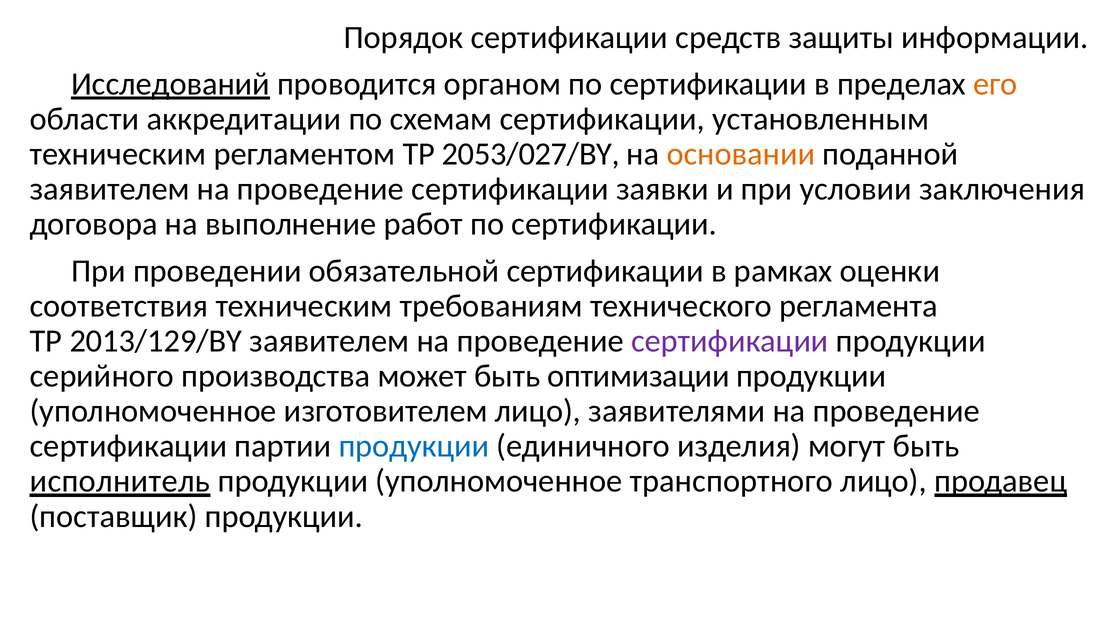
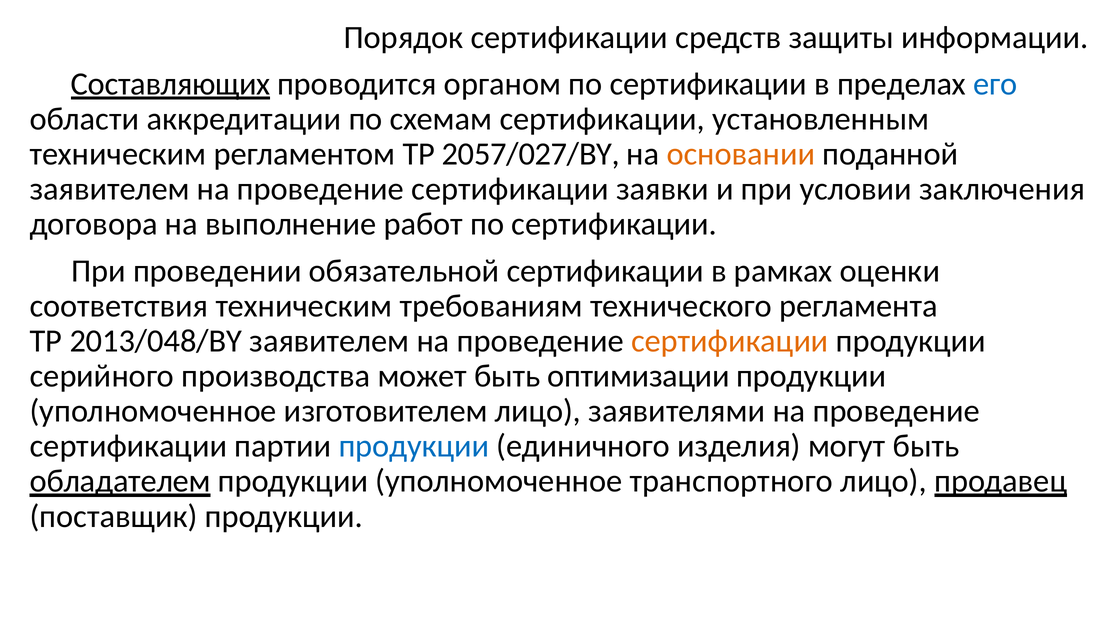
Исследований: Исследований -> Составляющих
его colour: orange -> blue
2053/027/BY: 2053/027/BY -> 2057/027/BY
2013/129/BY: 2013/129/BY -> 2013/048/BY
сертификации at (730, 341) colour: purple -> orange
исполнитель: исполнитель -> обладателем
